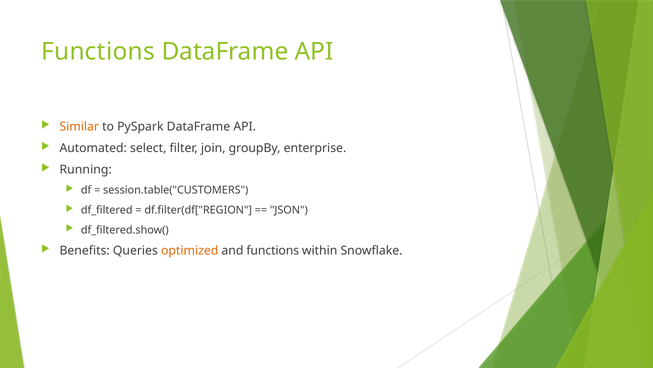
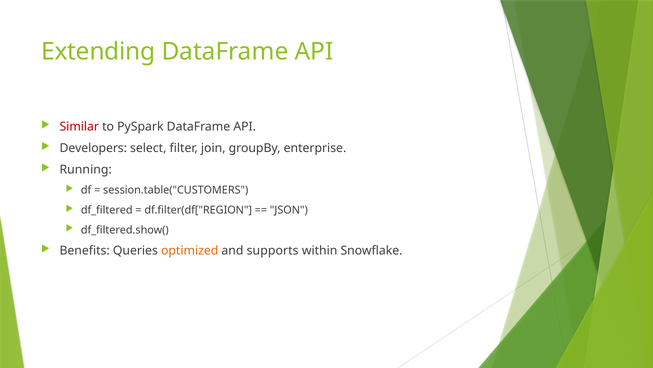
Functions at (98, 51): Functions -> Extending
Similar colour: orange -> red
Automated: Automated -> Developers
and functions: functions -> supports
